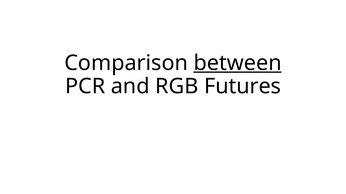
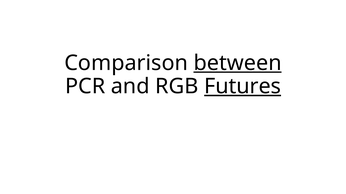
Futures underline: none -> present
